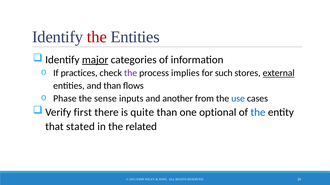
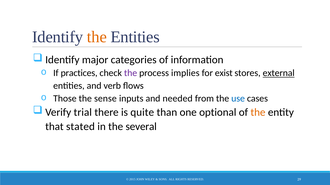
the at (97, 37) colour: red -> orange
major underline: present -> none
such: such -> exist
and than: than -> verb
Phase: Phase -> Those
another: another -> needed
first: first -> trial
the at (258, 113) colour: blue -> orange
related: related -> several
